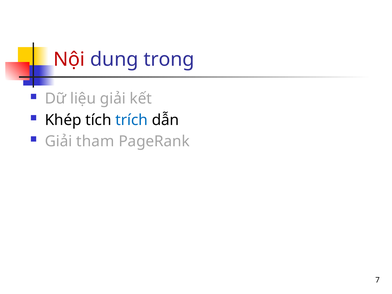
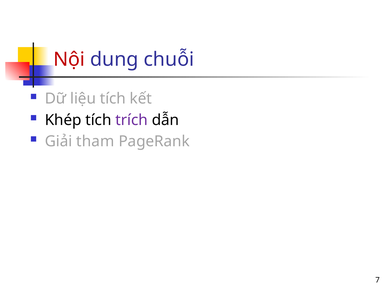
trọng: trọng -> chuỗi
liệu giải: giải -> tích
trích colour: blue -> purple
